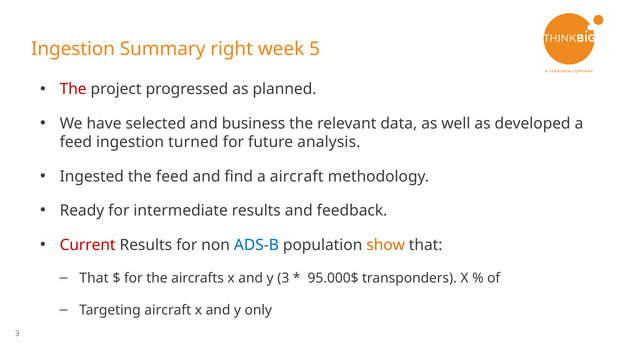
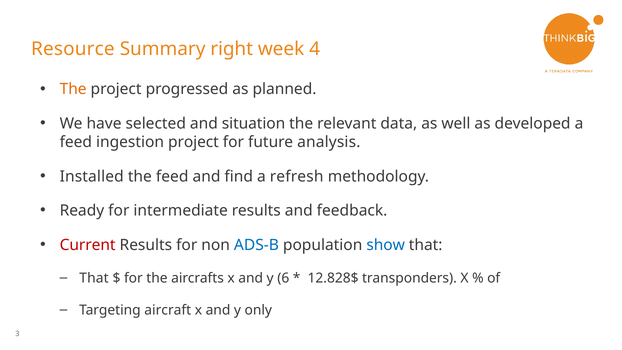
Ingestion at (73, 49): Ingestion -> Resource
5: 5 -> 4
The at (73, 89) colour: red -> orange
business: business -> situation
ingestion turned: turned -> project
Ingested: Ingested -> Installed
a aircraft: aircraft -> refresh
show colour: orange -> blue
y 3: 3 -> 6
95.000$: 95.000$ -> 12.828$
